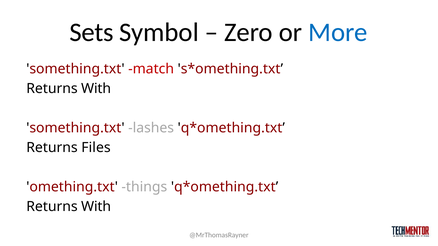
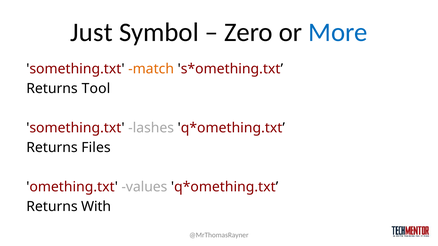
Sets: Sets -> Just
match colour: red -> orange
With at (96, 89): With -> Tool
things: things -> values
